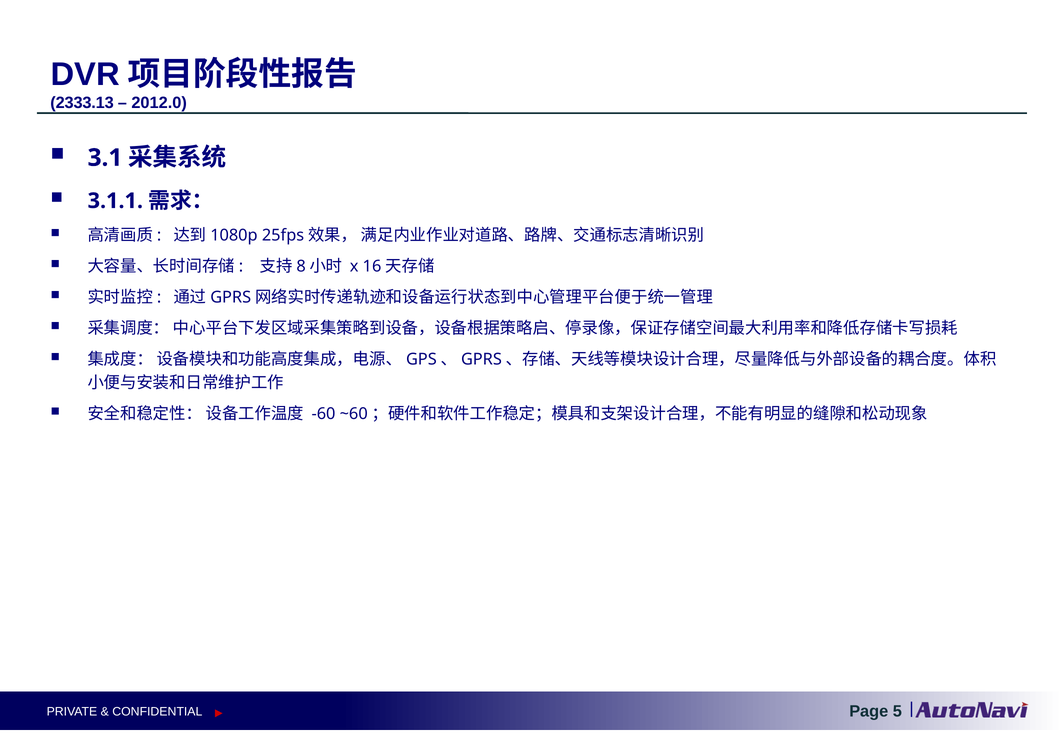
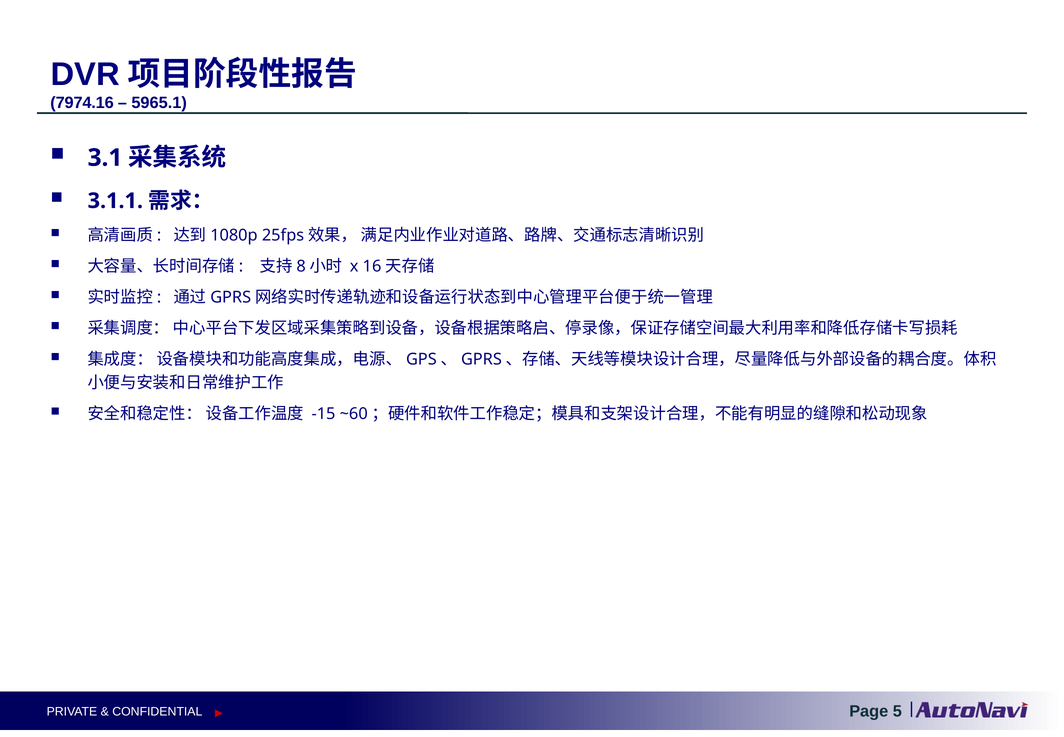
2333.13: 2333.13 -> 7974.16
2012.0: 2012.0 -> 5965.1
-60: -60 -> -15
